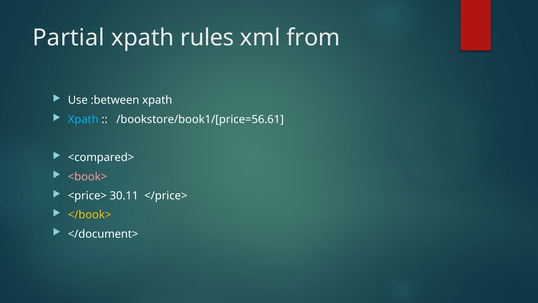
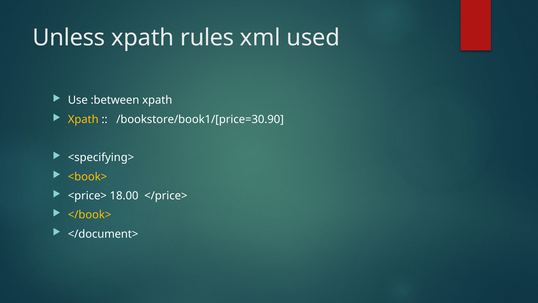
Partial: Partial -> Unless
from: from -> used
Xpath at (83, 119) colour: light blue -> yellow
/bookstore/book1/[price=56.61: /bookstore/book1/[price=56.61 -> /bookstore/book1/[price=30.90
<compared>: <compared> -> <specifying>
<book> colour: pink -> yellow
30.11: 30.11 -> 18.00
